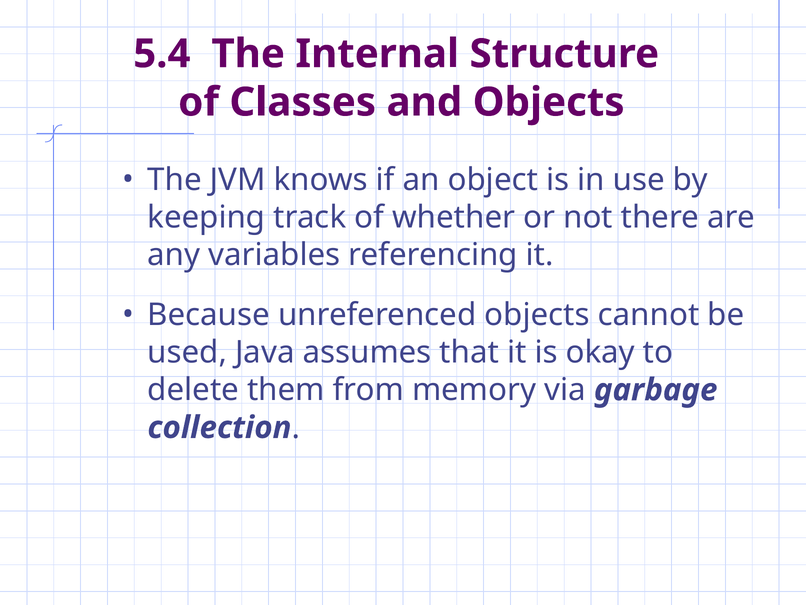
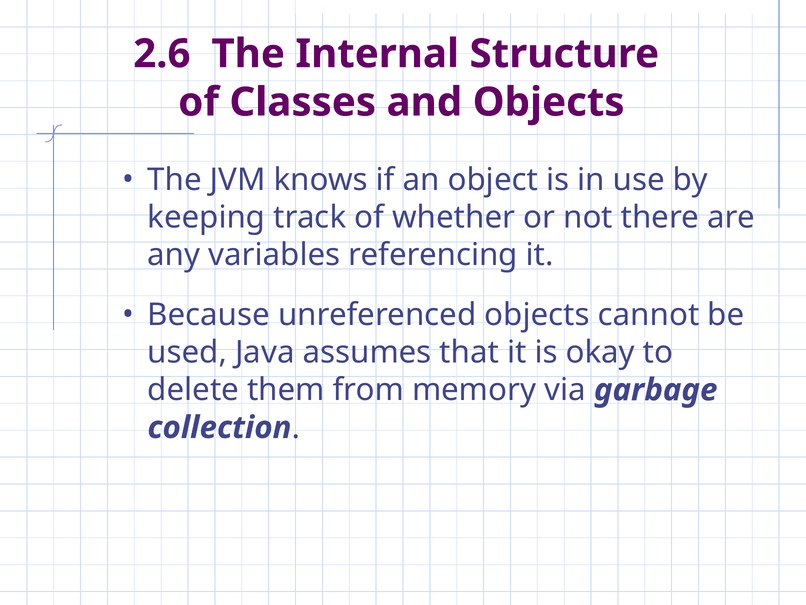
5.4: 5.4 -> 2.6
